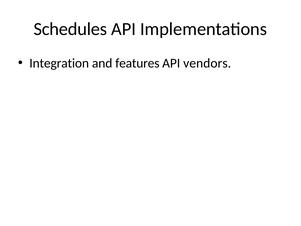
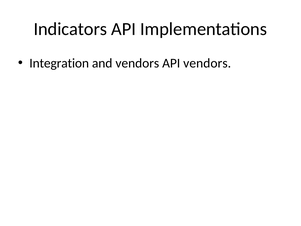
Schedules: Schedules -> Indicators
and features: features -> vendors
